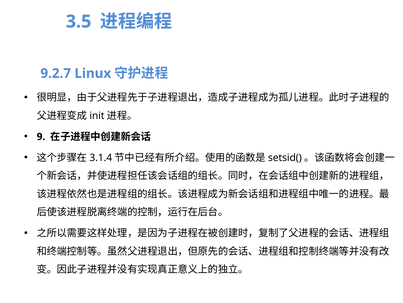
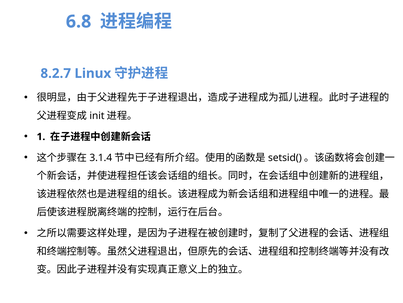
3.5: 3.5 -> 6.8
9.2.7: 9.2.7 -> 8.2.7
9: 9 -> 1
